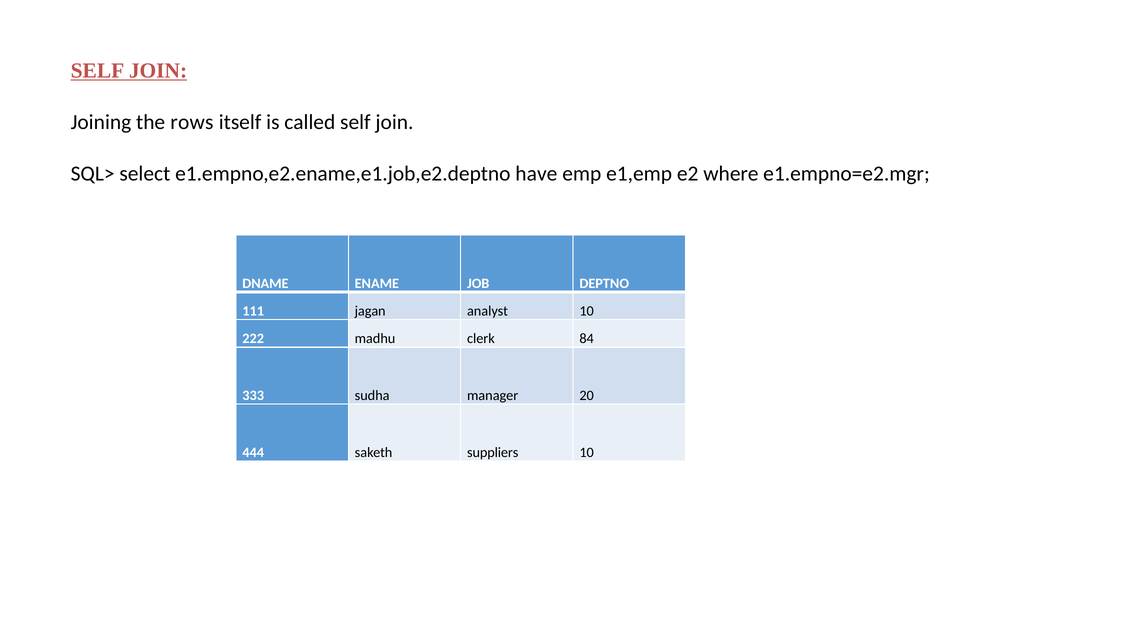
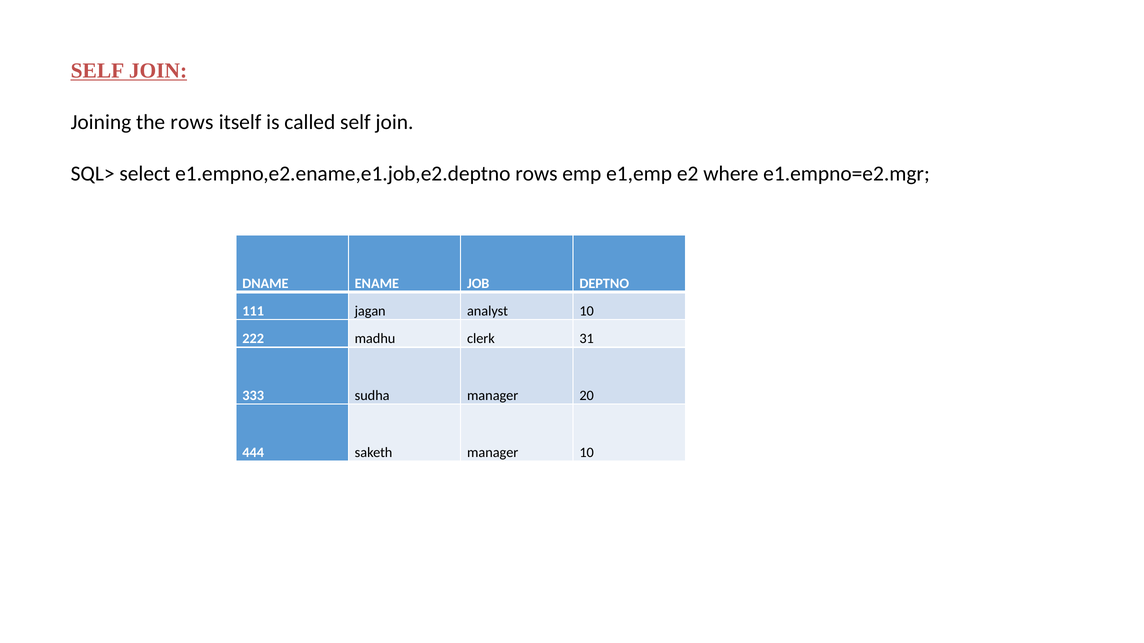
e1.empno,e2.ename,e1.job,e2.deptno have: have -> rows
84: 84 -> 31
saketh suppliers: suppliers -> manager
